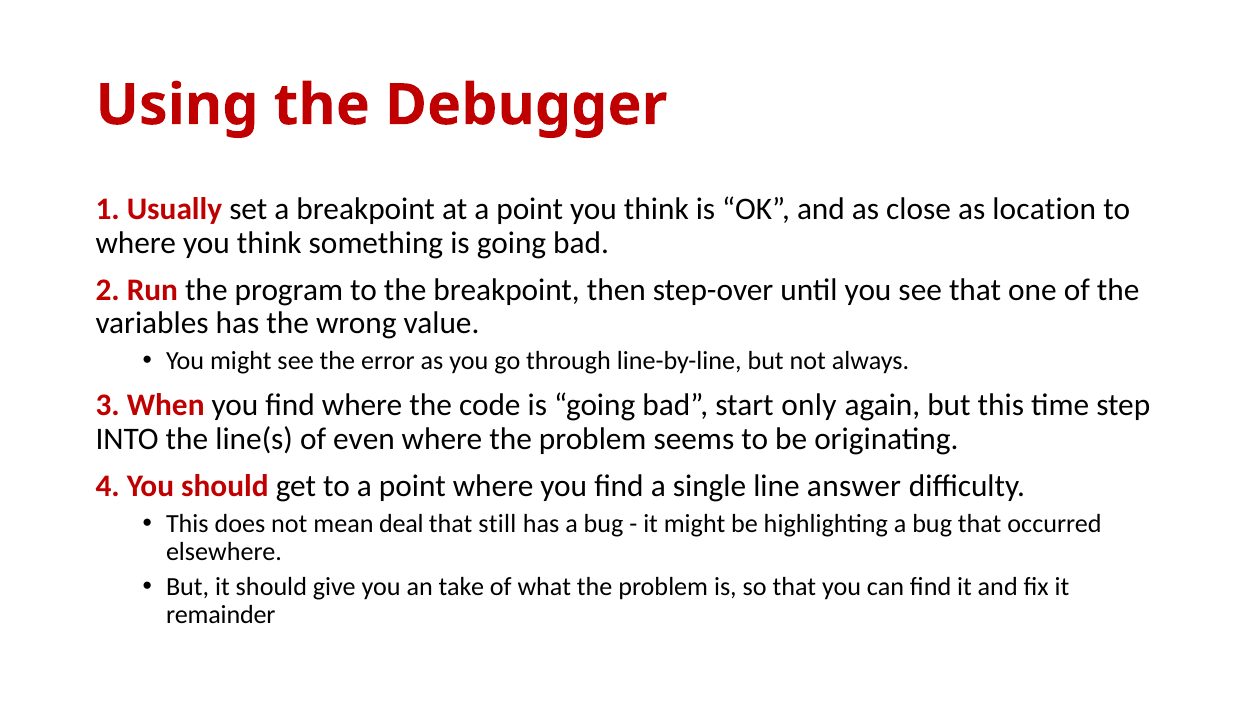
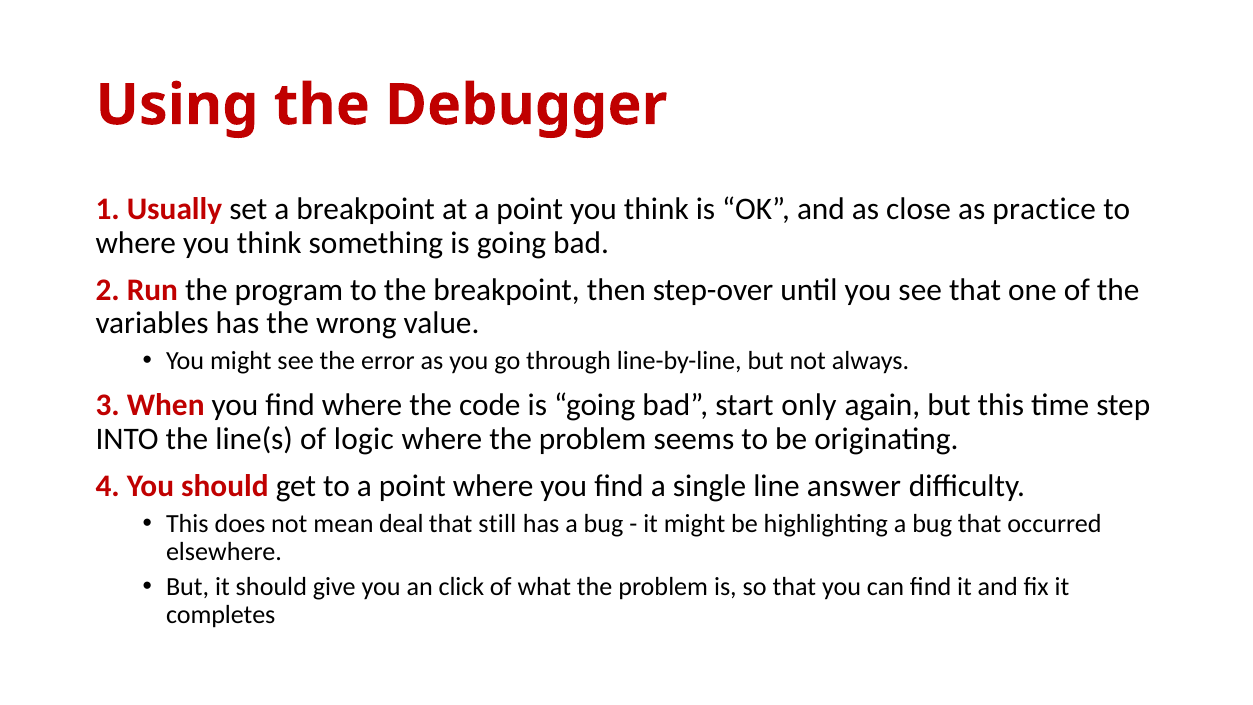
location: location -> practice
even: even -> logic
take: take -> click
remainder: remainder -> completes
